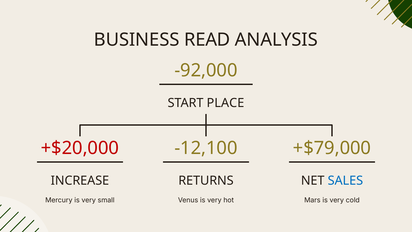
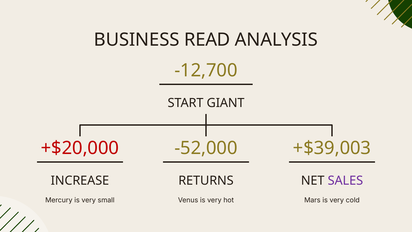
-92,000: -92,000 -> -12,700
PLACE: PLACE -> GIANT
-12,100: -12,100 -> -52,000
+$79,000: +$79,000 -> +$39,003
SALES colour: blue -> purple
